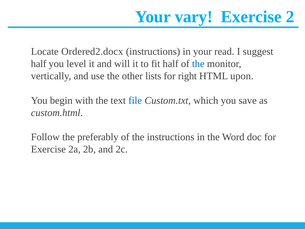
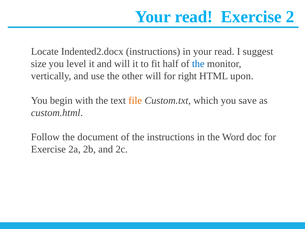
vary at (194, 17): vary -> read
Ordered2.docx: Ordered2.docx -> Indented2.docx
half at (39, 64): half -> size
other lists: lists -> will
file colour: blue -> orange
preferably: preferably -> document
